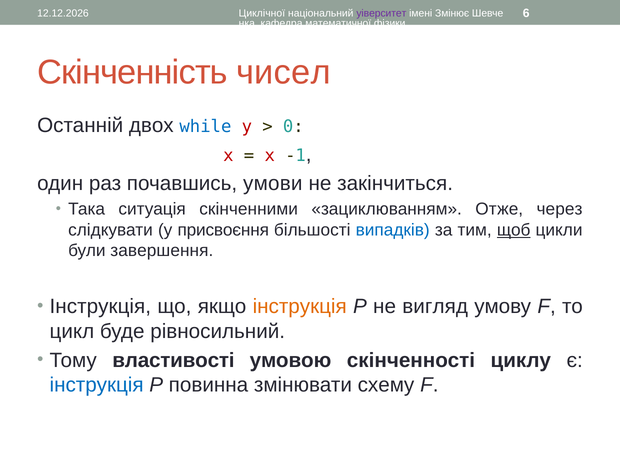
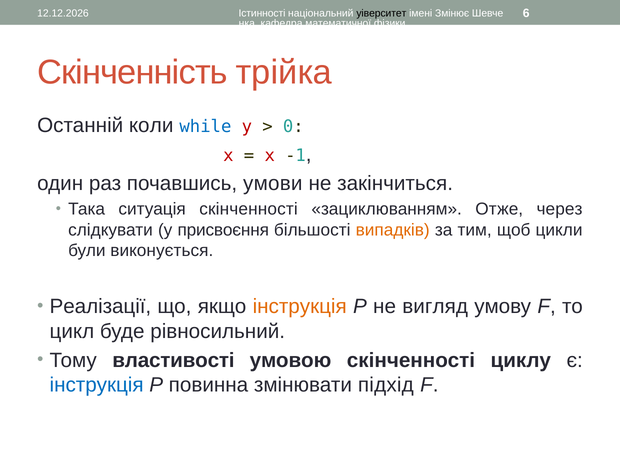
Циклічної: Циклічної -> Істинності
уіверситет colour: purple -> black
чисел: чисел -> трійка
двох: двох -> коли
ситуація скінченними: скінченними -> скінченності
випадків colour: blue -> orange
щоб underline: present -> none
завершення: завершення -> виконується
Інструкція at (100, 307): Інструкція -> Реалізації
схему: схему -> підхід
